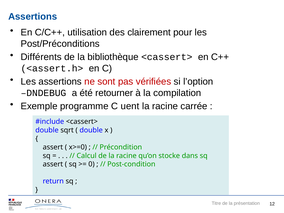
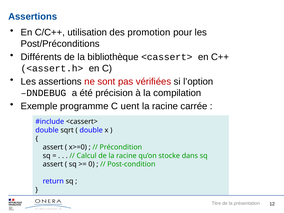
clairement: clairement -> promotion
retourner: retourner -> précision
